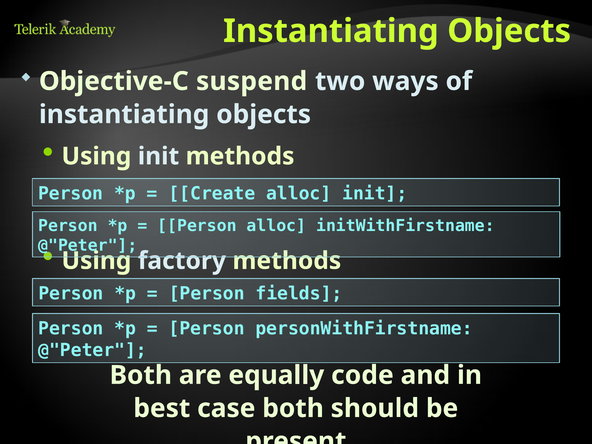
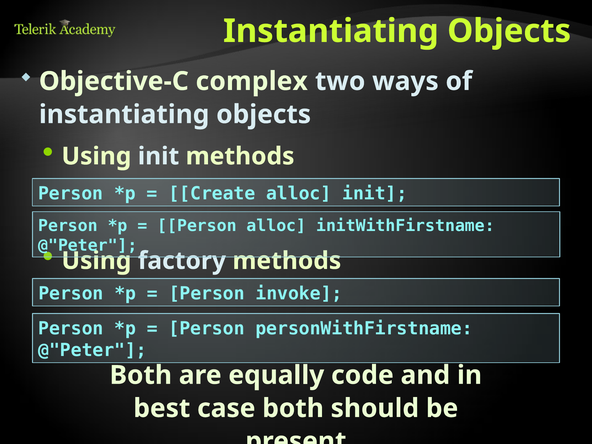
suspend: suspend -> complex
fields: fields -> invoke
